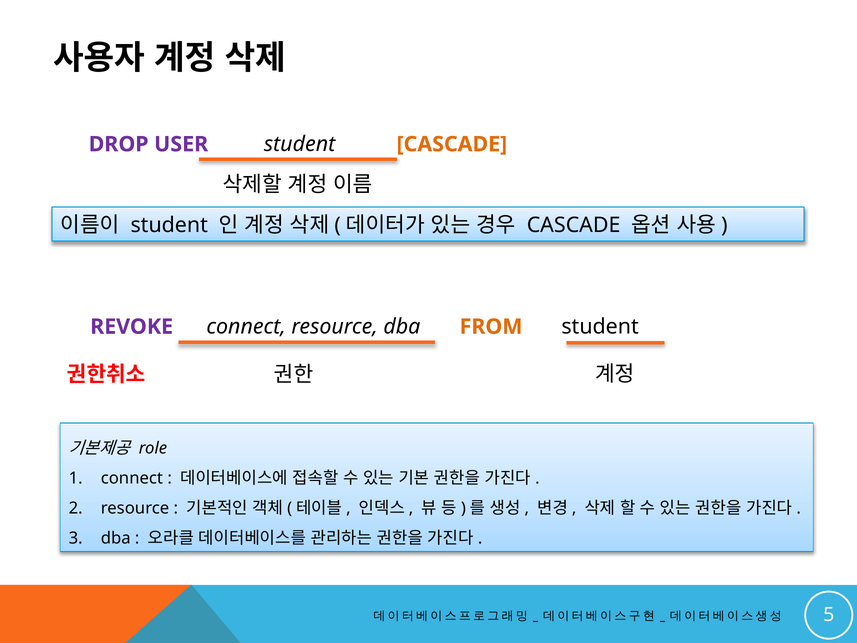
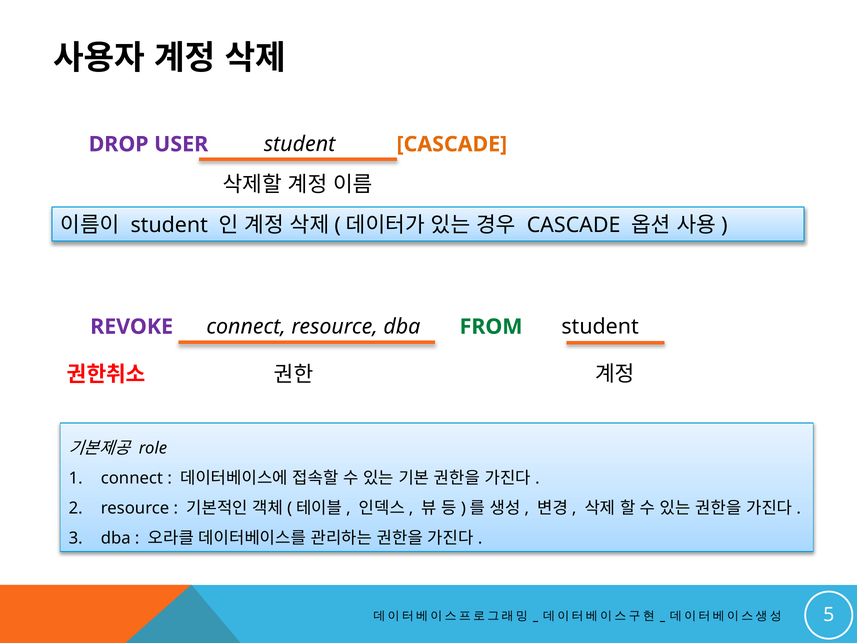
FROM colour: orange -> green
